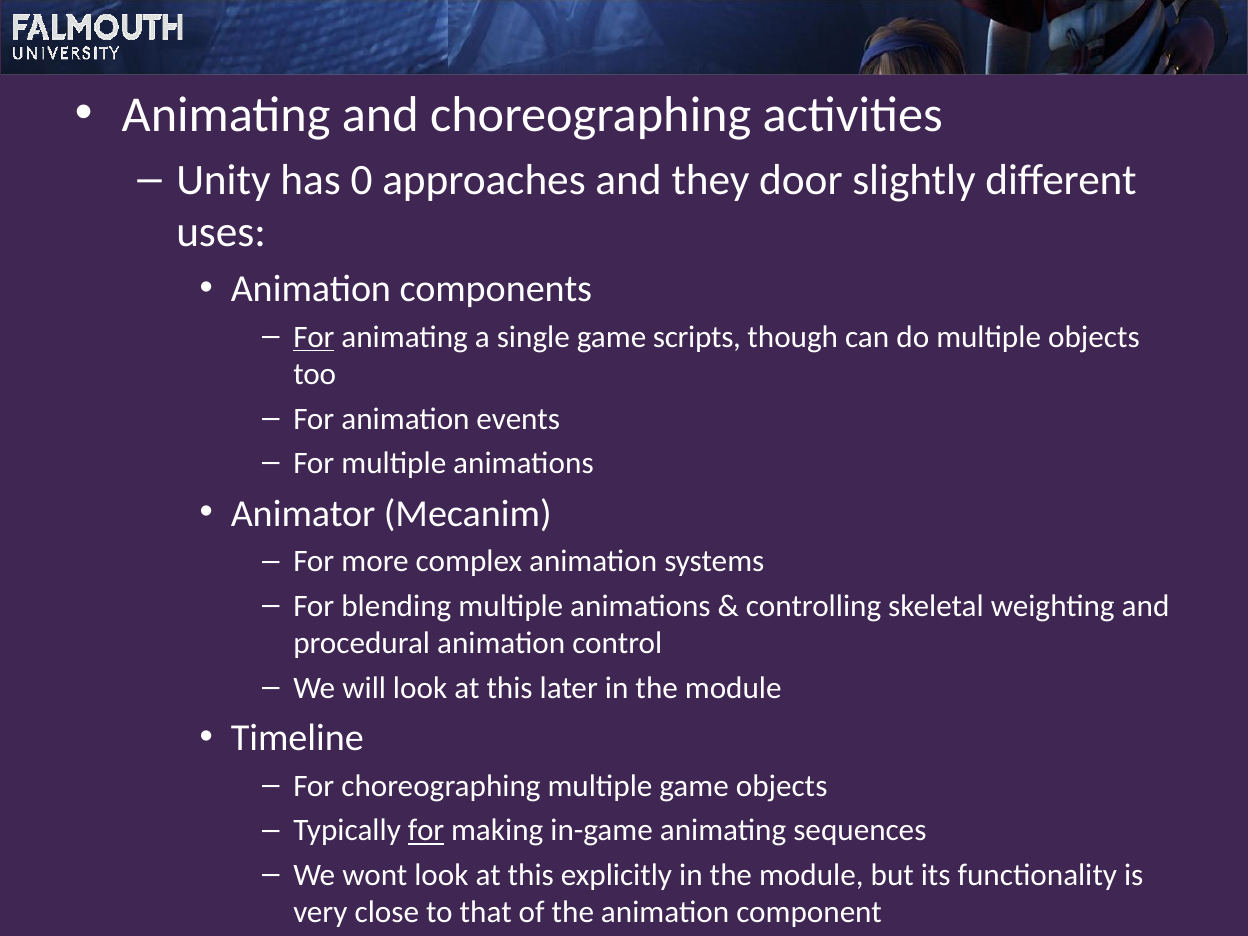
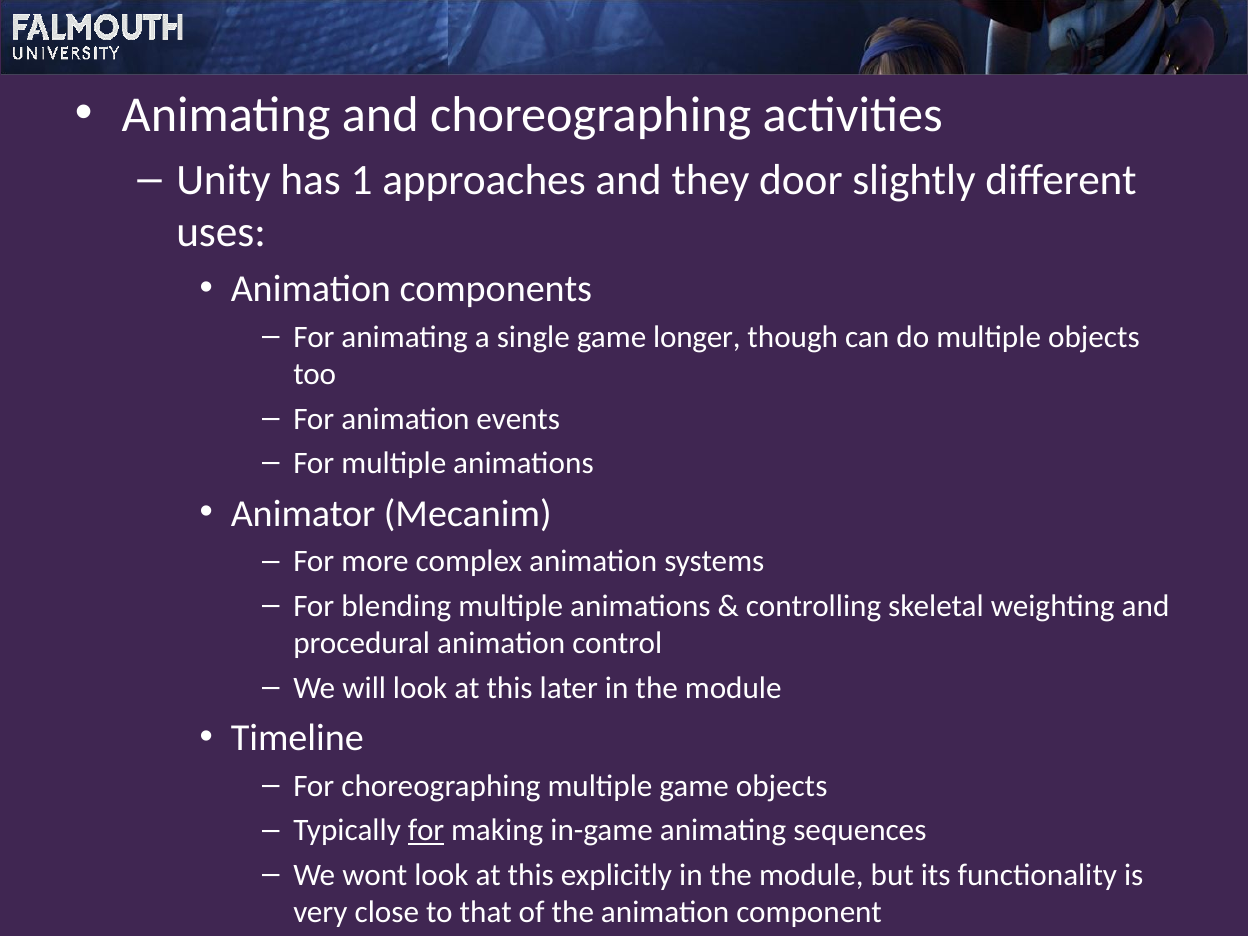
0: 0 -> 1
For at (314, 337) underline: present -> none
scripts: scripts -> longer
